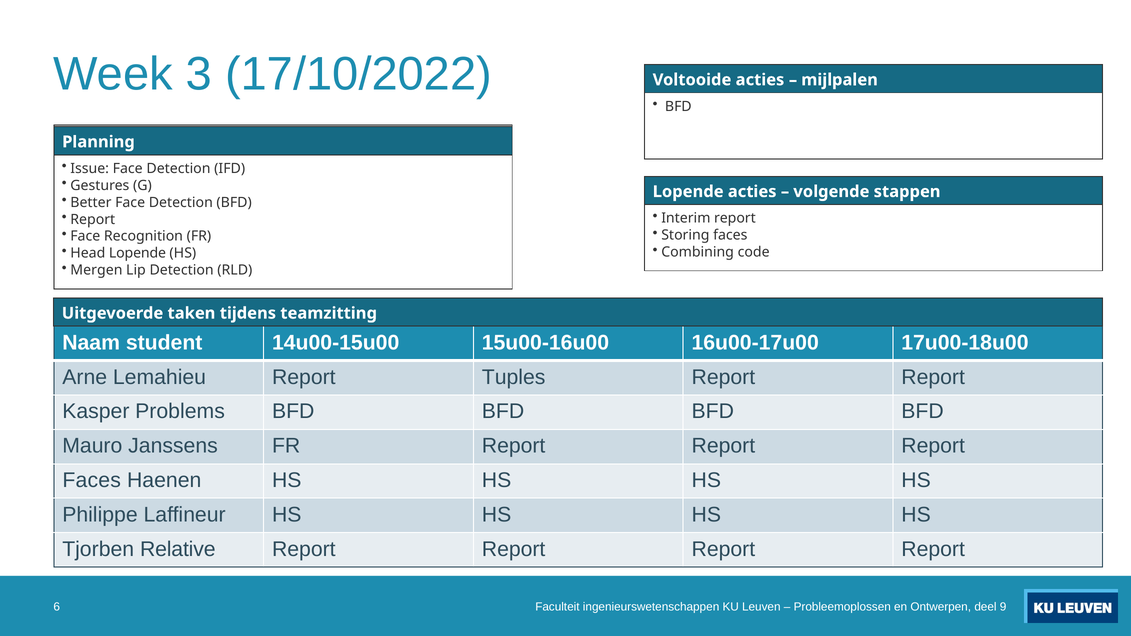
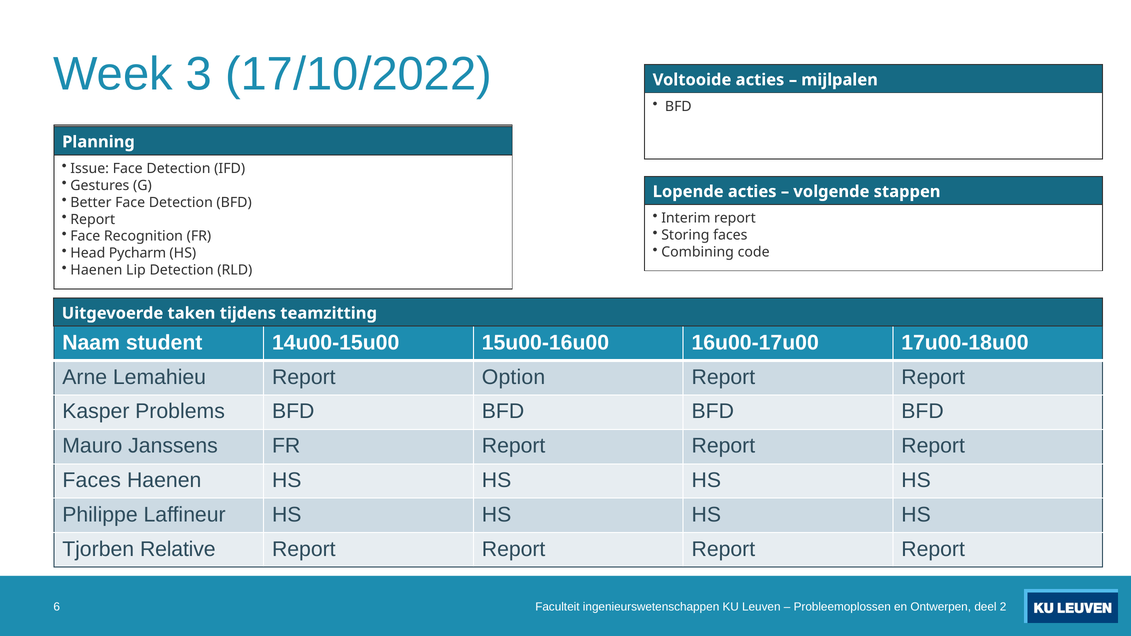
Head Lopende: Lopende -> Pycharm
Mergen at (96, 270): Mergen -> Haenen
Tuples: Tuples -> Option
9: 9 -> 2
